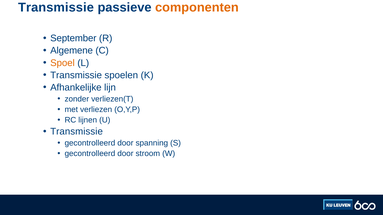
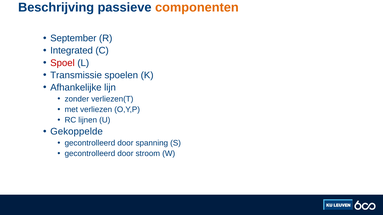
Transmissie at (56, 7): Transmissie -> Beschrijving
Algemene: Algemene -> Integrated
Spoel colour: orange -> red
Transmissie at (77, 132): Transmissie -> Gekoppelde
